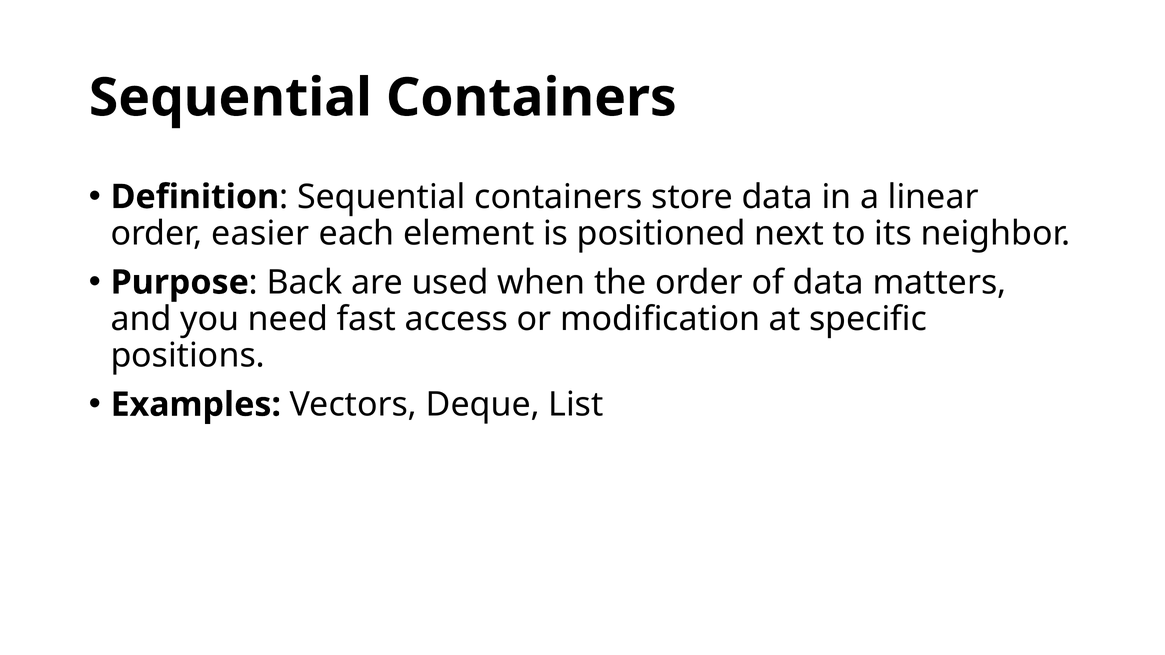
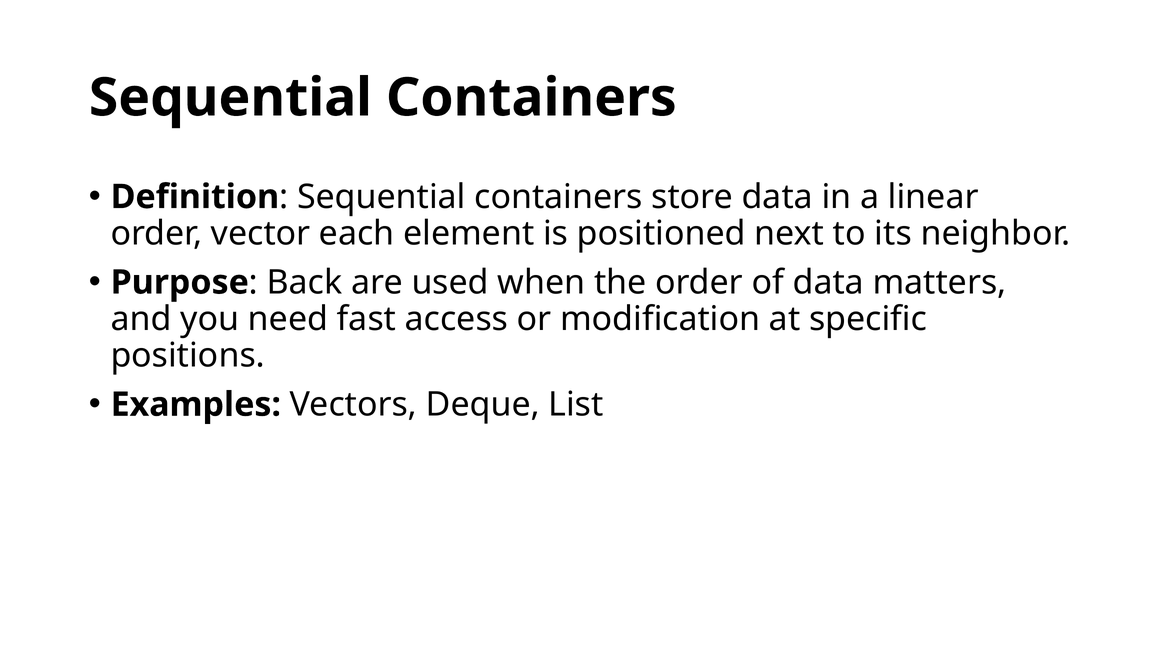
easier: easier -> vector
